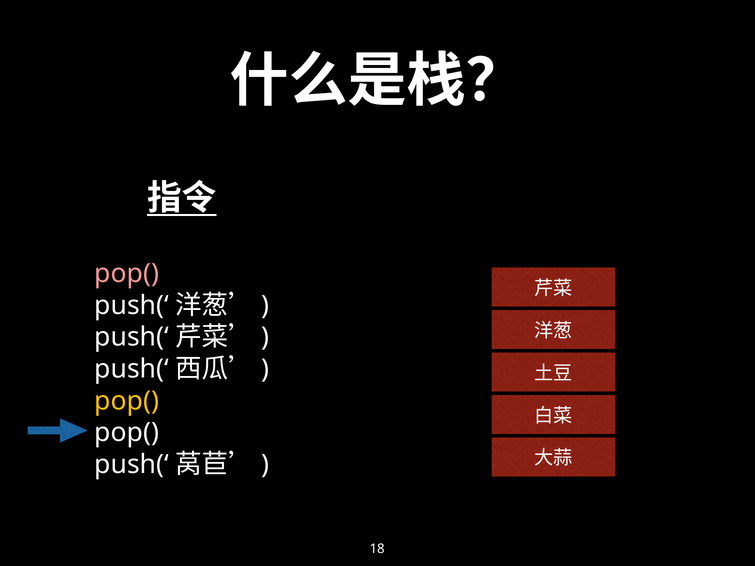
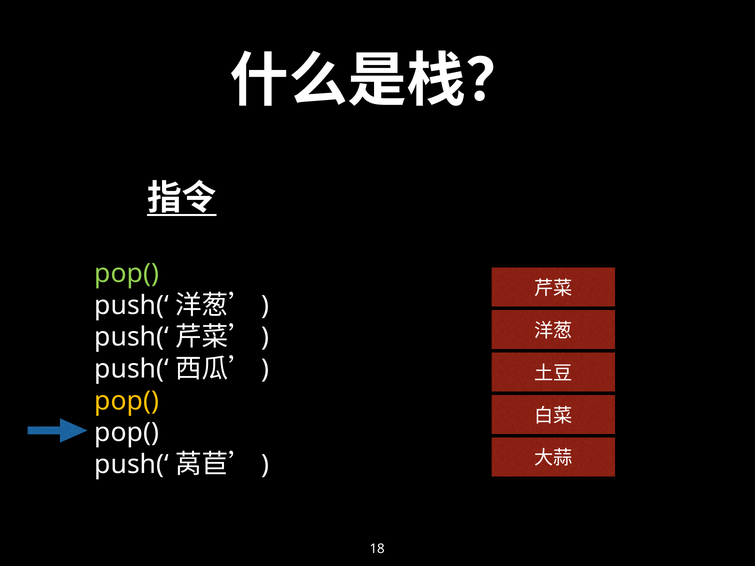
pop( at (127, 274) colour: pink -> light green
